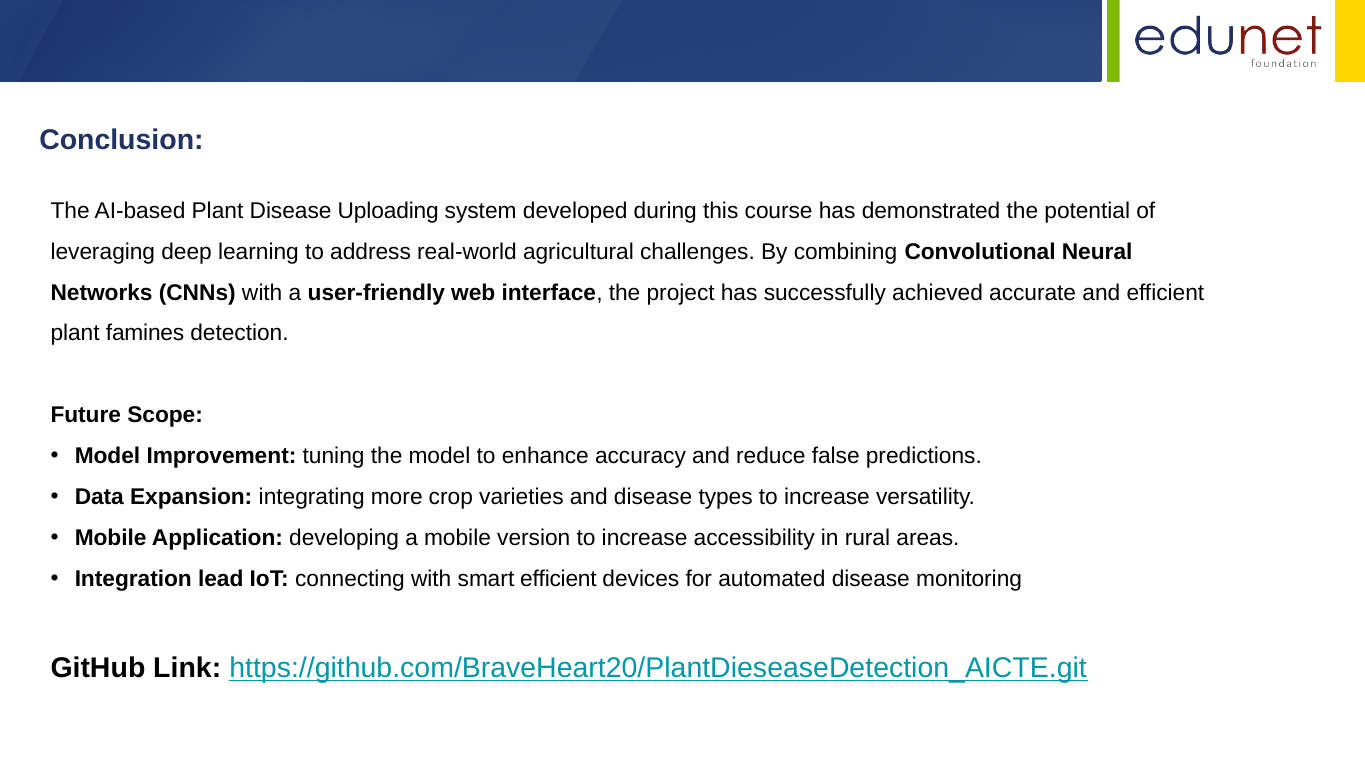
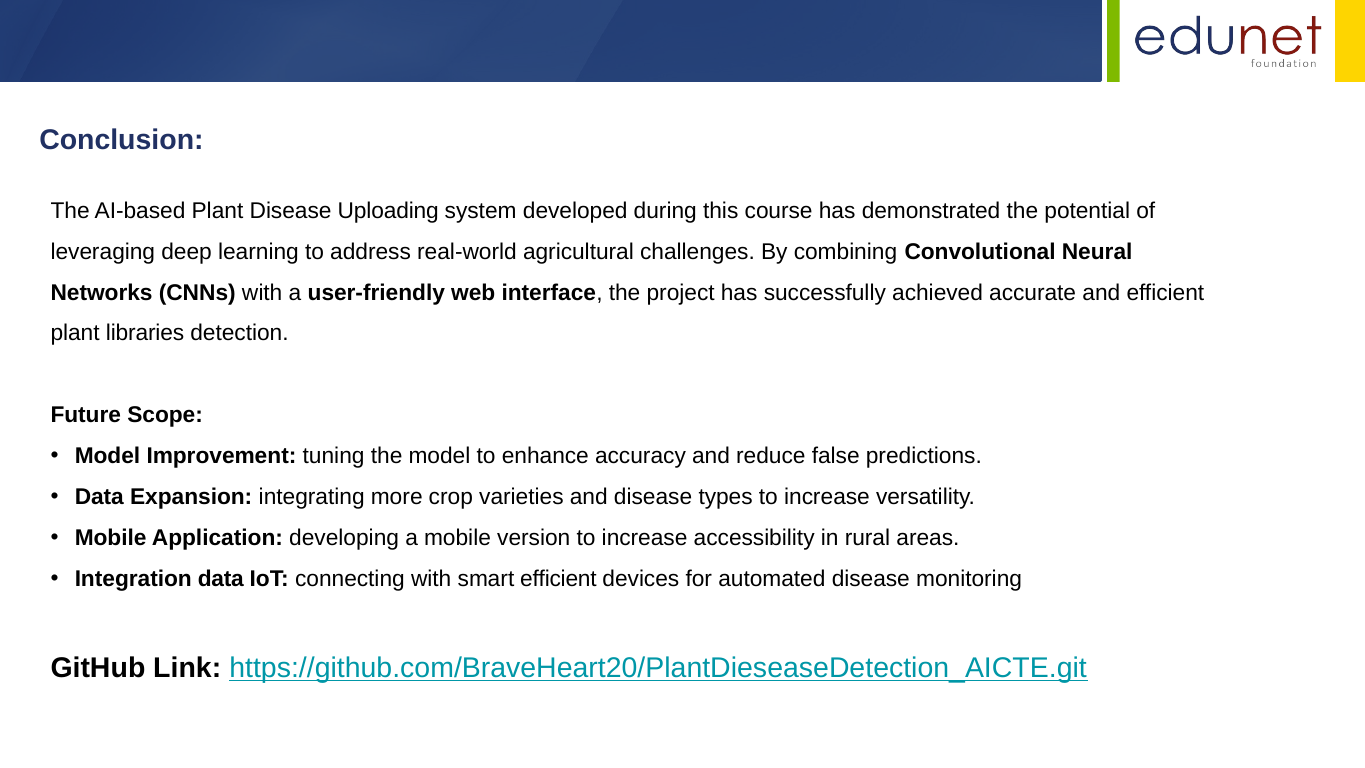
famines: famines -> libraries
Integration lead: lead -> data
